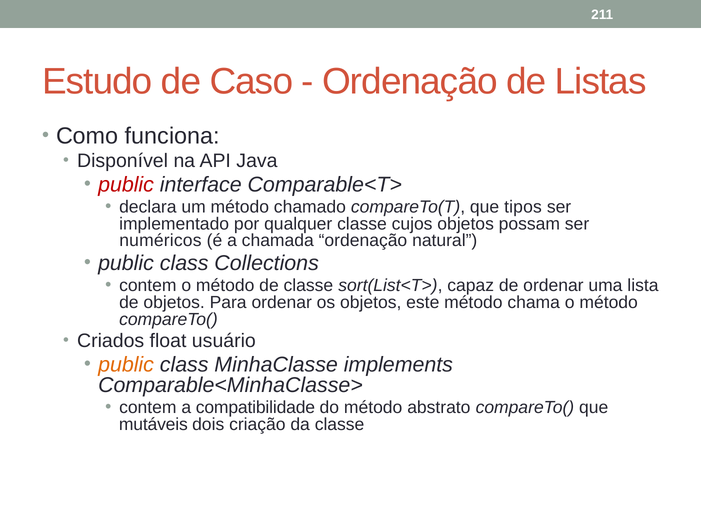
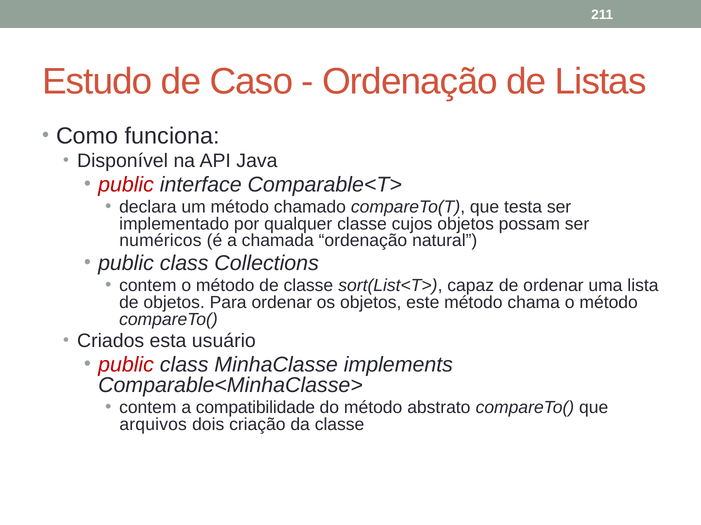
tipos: tipos -> testa
float: float -> esta
public at (126, 365) colour: orange -> red
mutáveis: mutáveis -> arquivos
